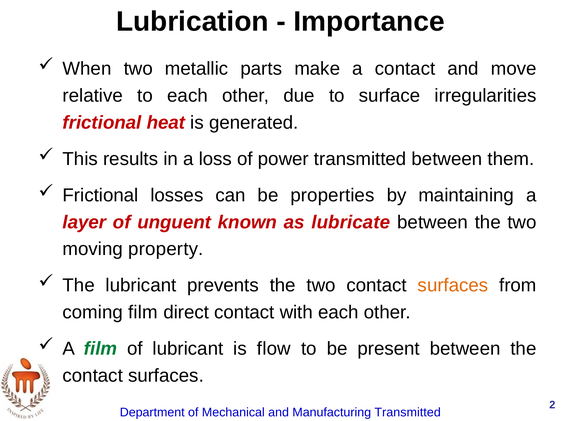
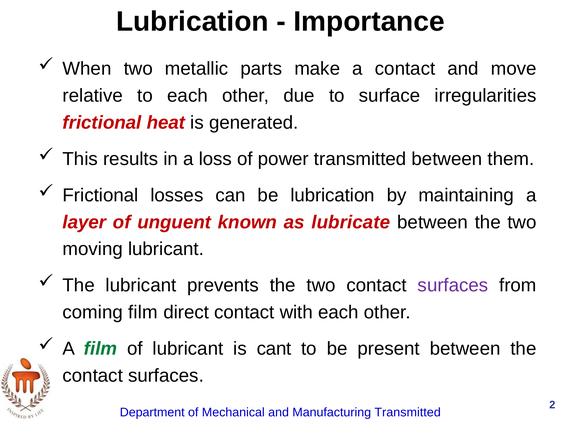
be properties: properties -> lubrication
moving property: property -> lubricant
surfaces at (453, 285) colour: orange -> purple
flow: flow -> cant
